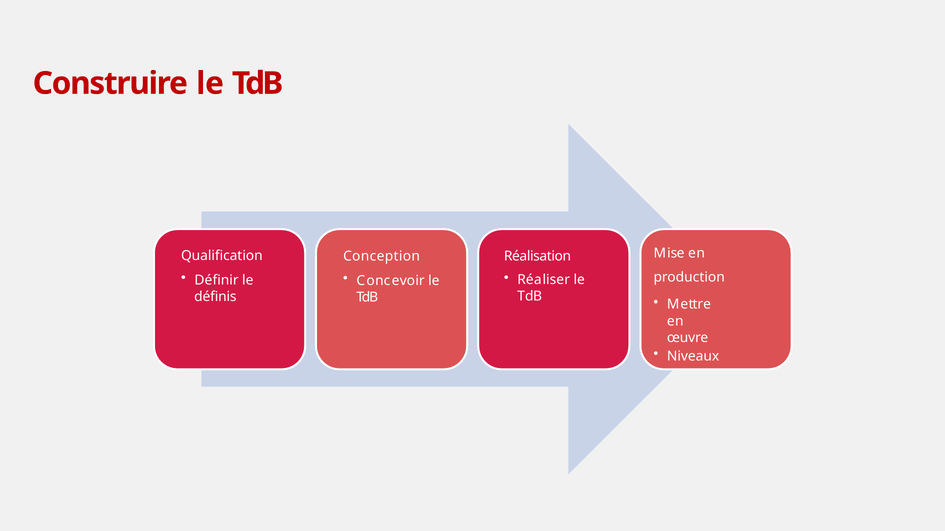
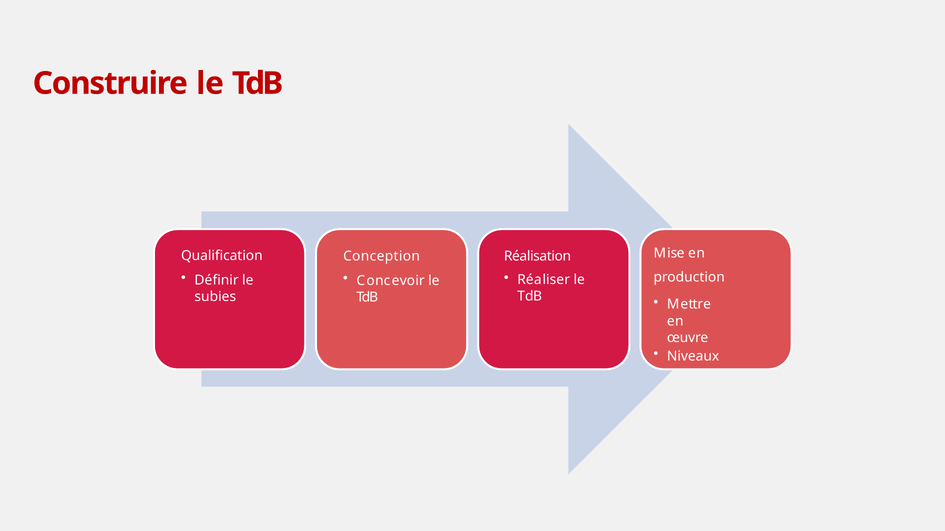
définis: définis -> subies
